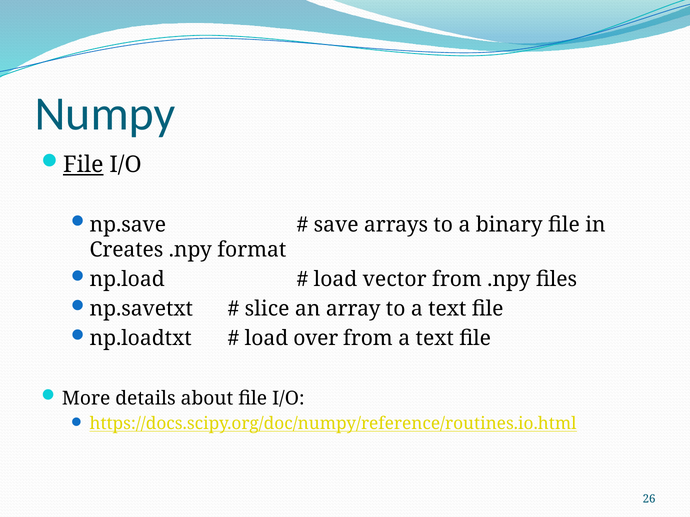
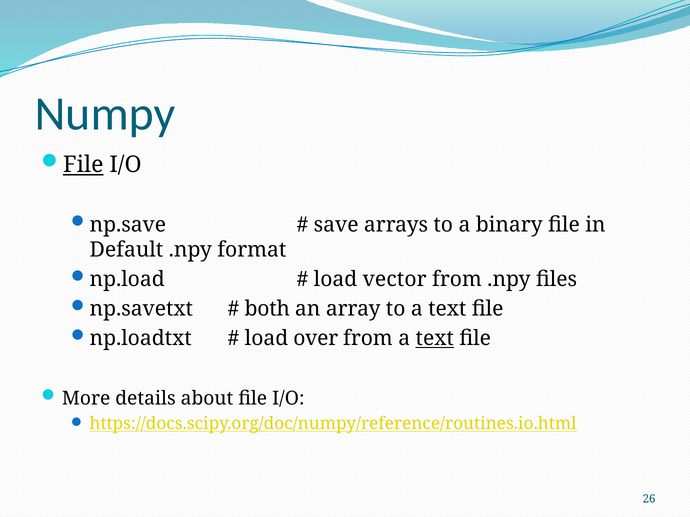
Creates: Creates -> Default
slice: slice -> both
text at (435, 339) underline: none -> present
